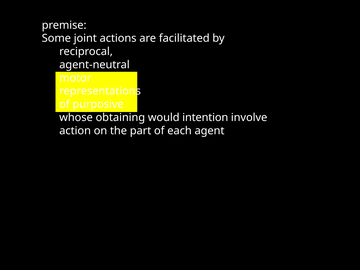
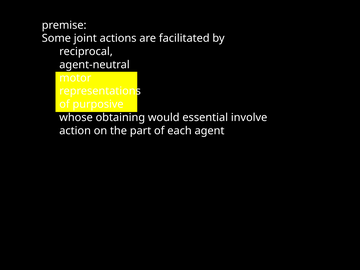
intention: intention -> essential
